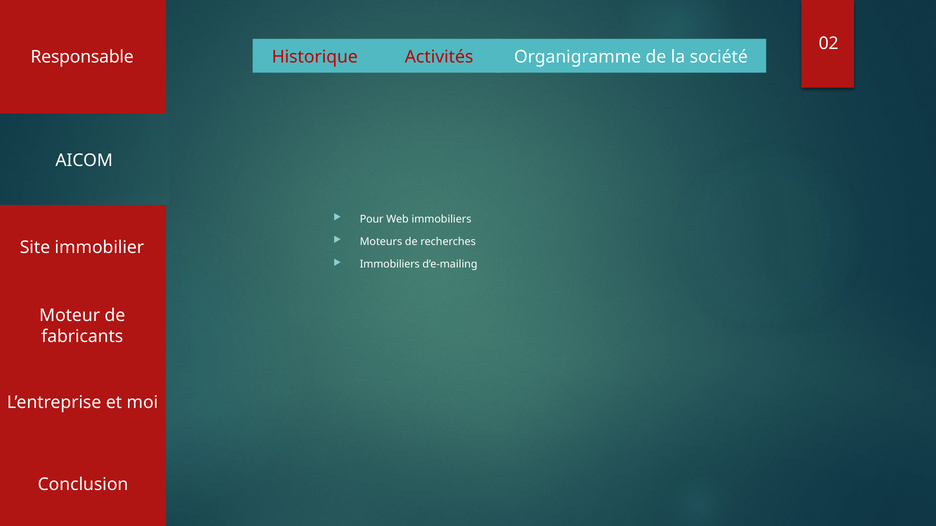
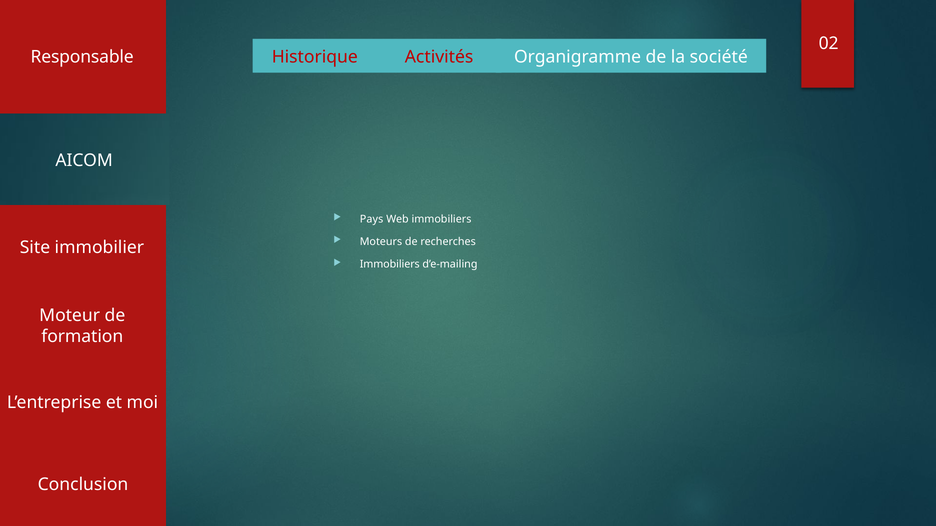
Pour: Pour -> Pays
fabricants: fabricants -> formation
